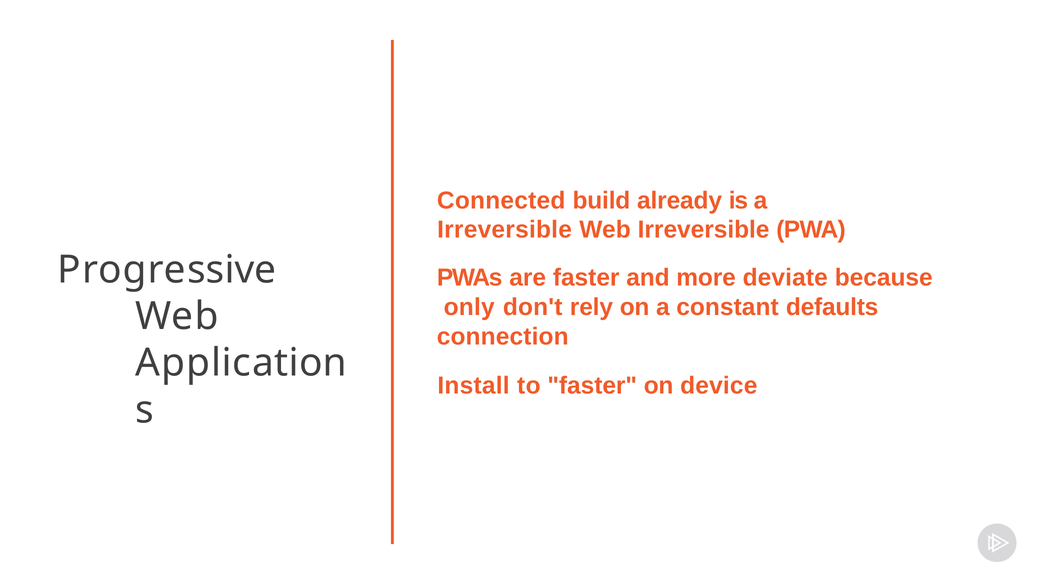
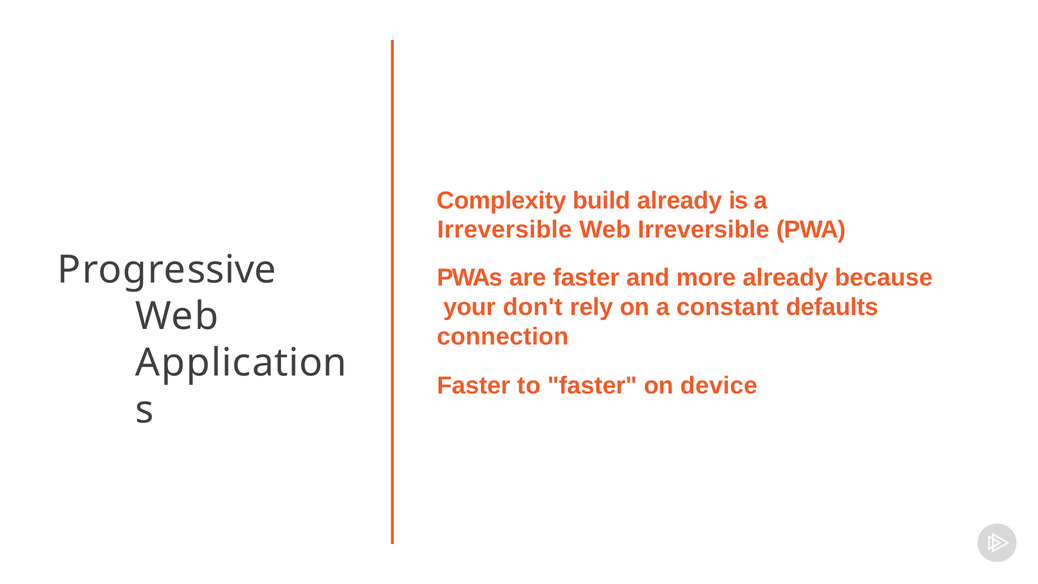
Connected: Connected -> Complexity
more deviate: deviate -> already
only: only -> your
Install at (474, 386): Install -> Faster
